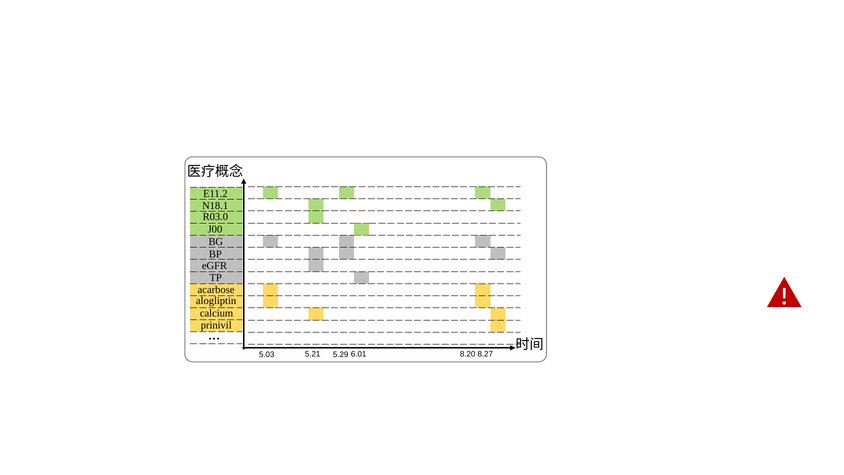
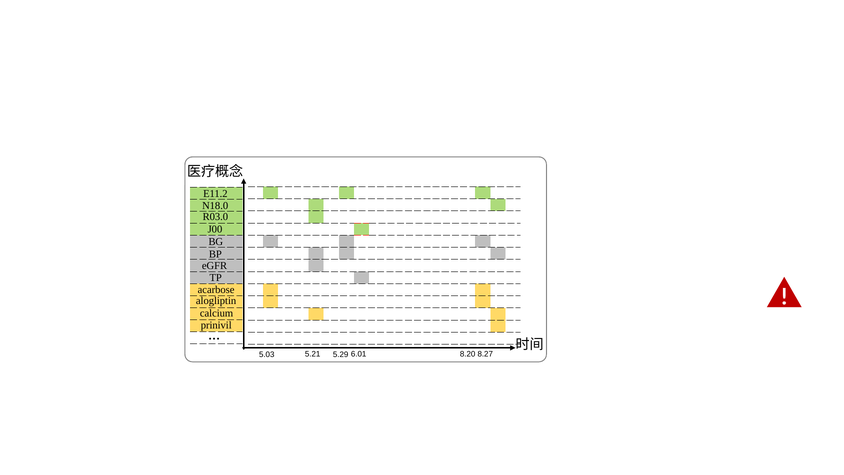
N18.1: N18.1 -> N18.0
